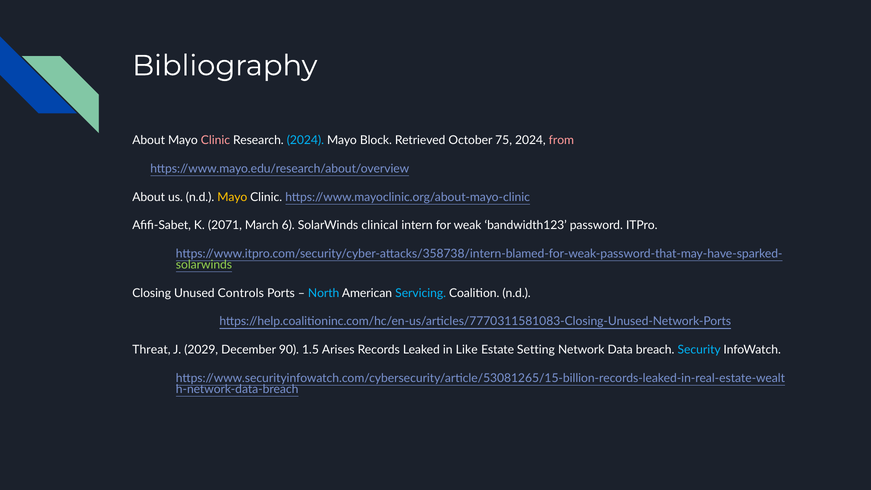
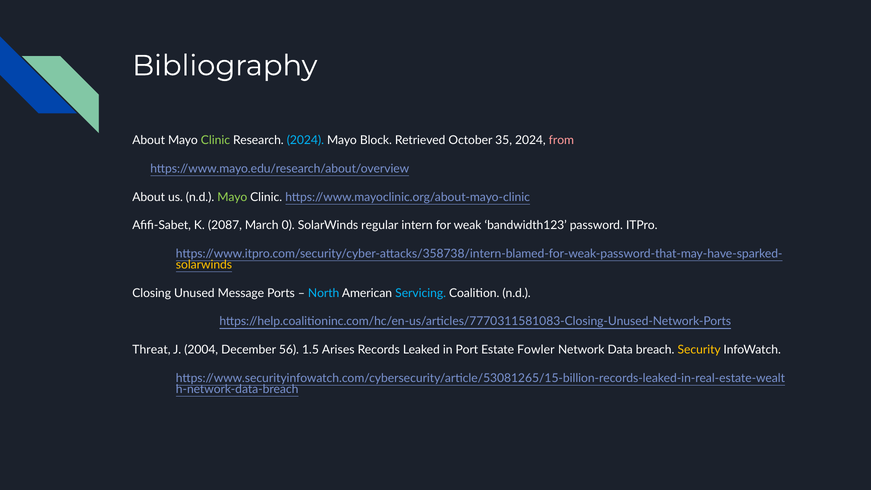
Clinic at (215, 140) colour: pink -> light green
75: 75 -> 35
Mayo at (232, 197) colour: yellow -> light green
2071: 2071 -> 2087
6: 6 -> 0
clinical: clinical -> regular
solarwinds at (204, 265) colour: light green -> yellow
Controls: Controls -> Message
2029: 2029 -> 2004
90: 90 -> 56
Like: Like -> Port
Setting: Setting -> Fowler
Security colour: light blue -> yellow
